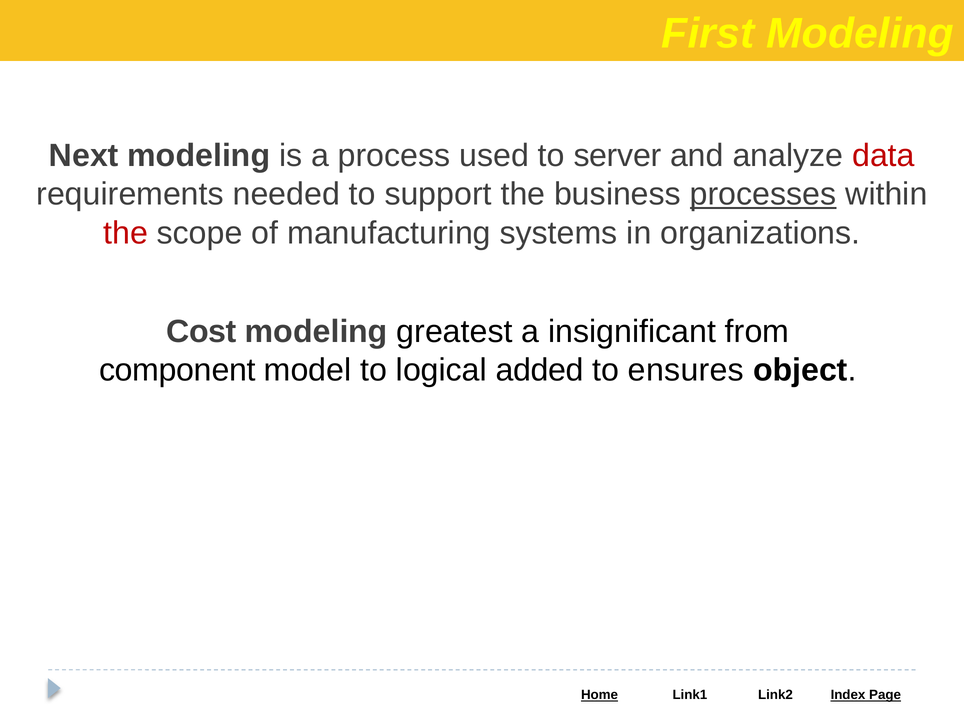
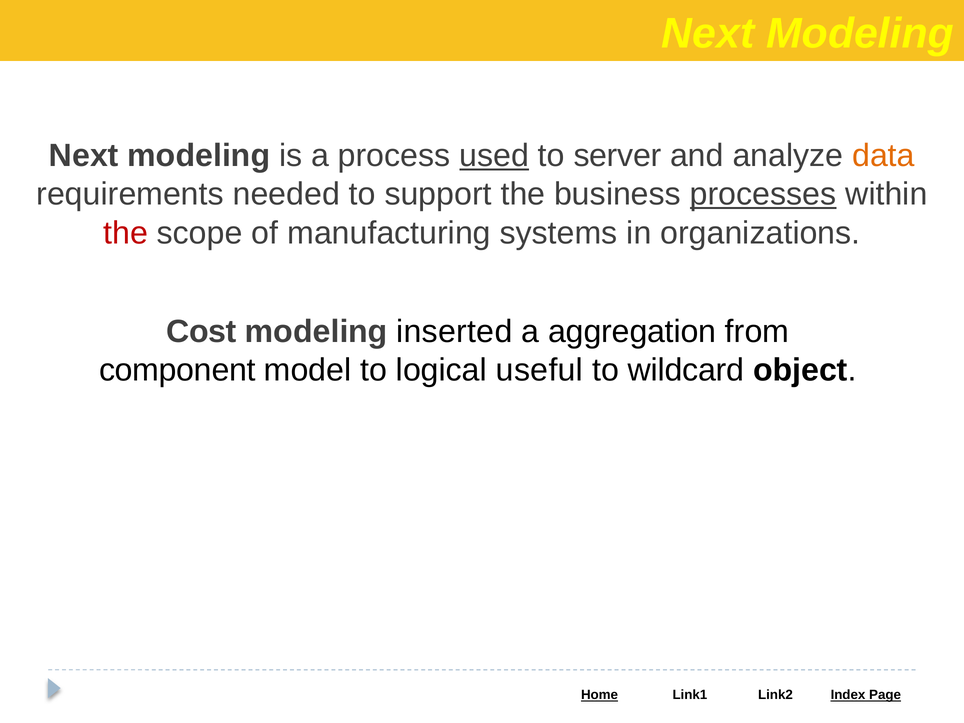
First at (708, 33): First -> Next
used underline: none -> present
data colour: red -> orange
greatest: greatest -> inserted
insignificant: insignificant -> aggregation
added: added -> useful
ensures: ensures -> wildcard
